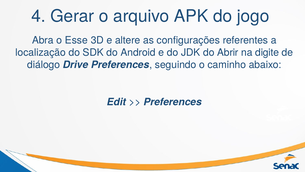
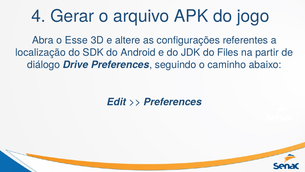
Abrir: Abrir -> Files
digite: digite -> partir
